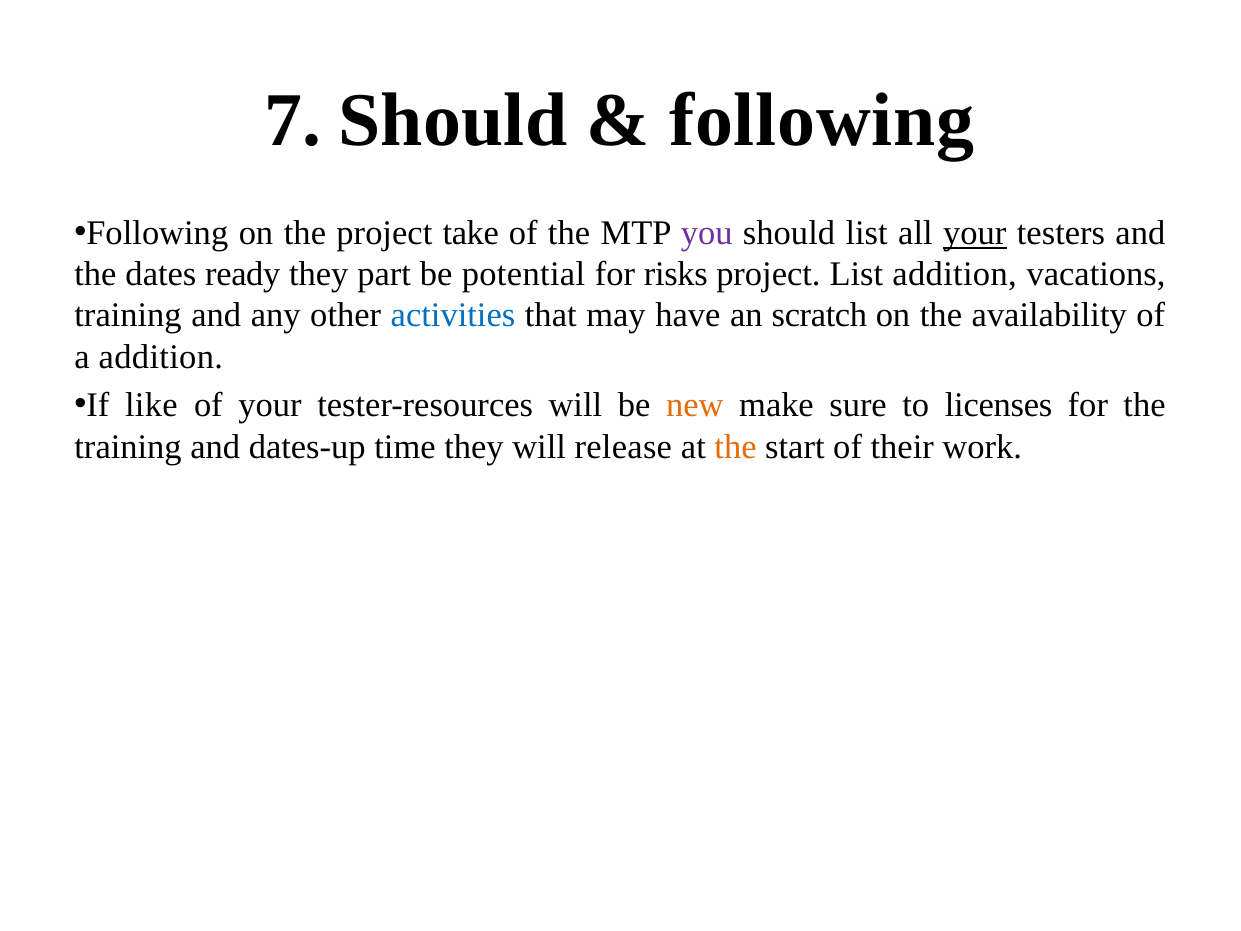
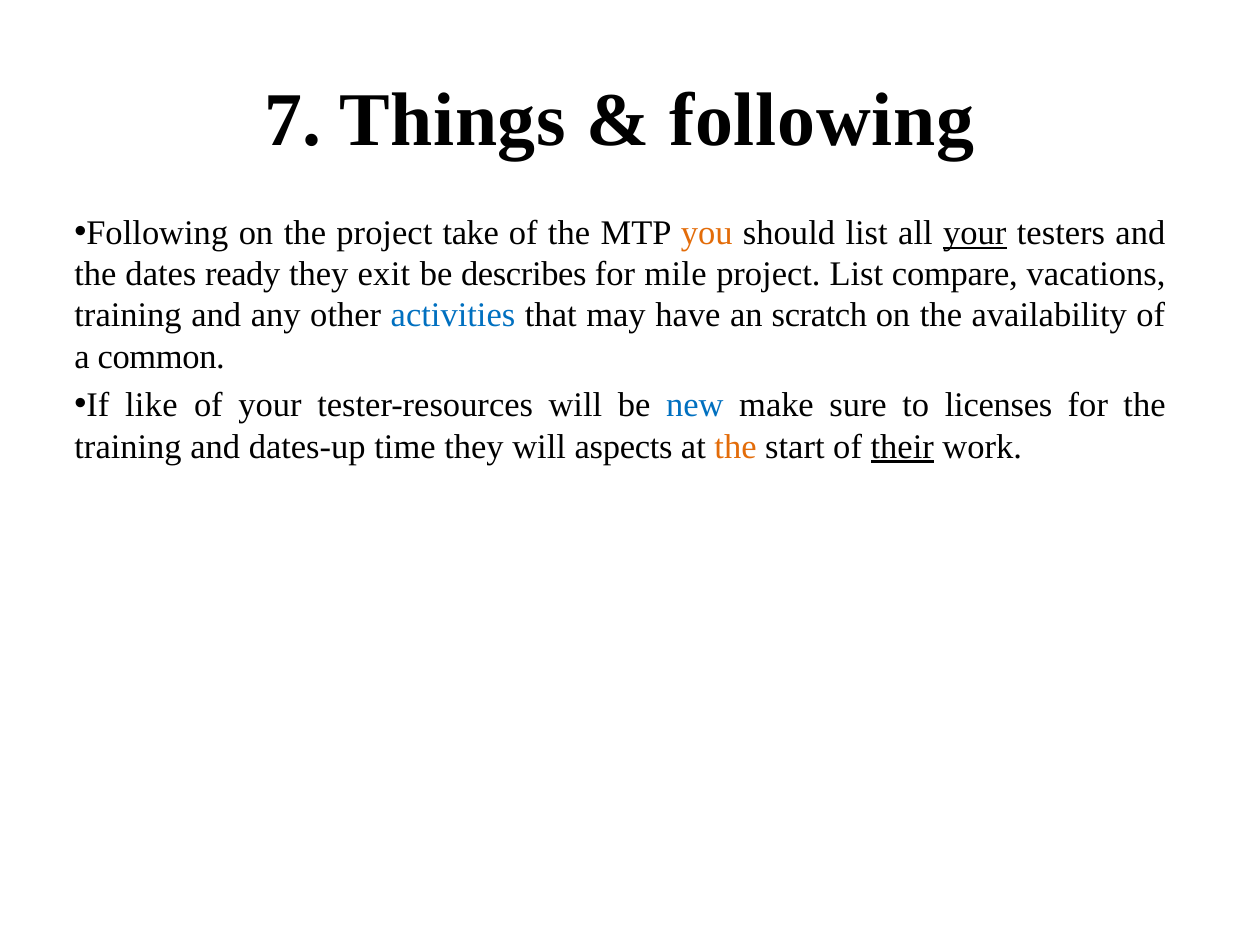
7 Should: Should -> Things
you colour: purple -> orange
part: part -> exit
potential: potential -> describes
risks: risks -> mile
List addition: addition -> compare
a addition: addition -> common
new colour: orange -> blue
release: release -> aspects
their underline: none -> present
